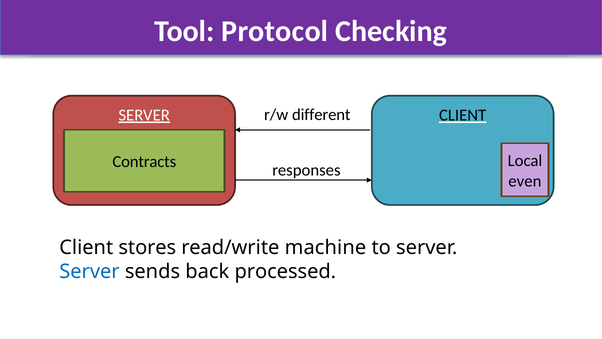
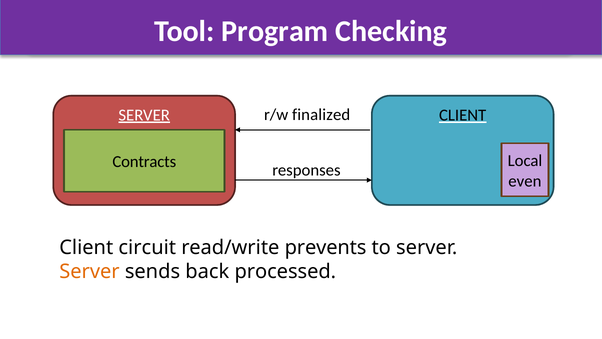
Protocol: Protocol -> Program
different: different -> finalized
stores: stores -> circuit
machine: machine -> prevents
Server at (89, 271) colour: blue -> orange
